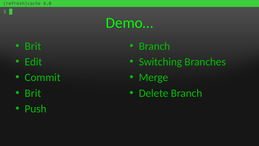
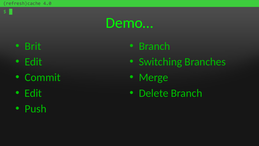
Brit at (33, 93): Brit -> Edit
